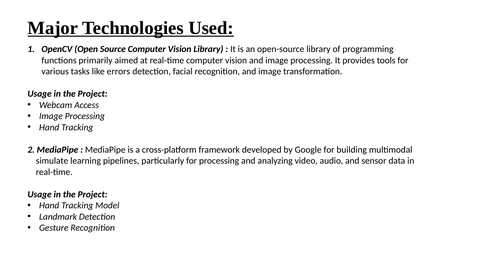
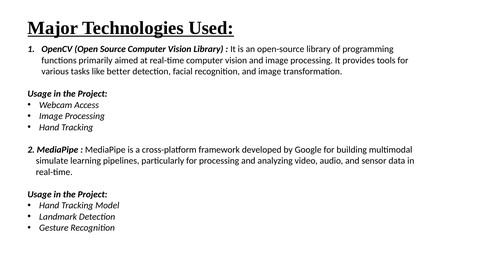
errors: errors -> better
